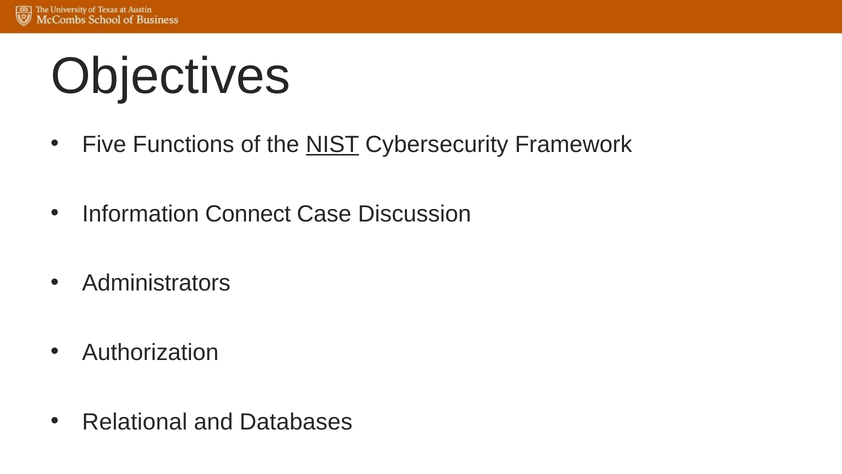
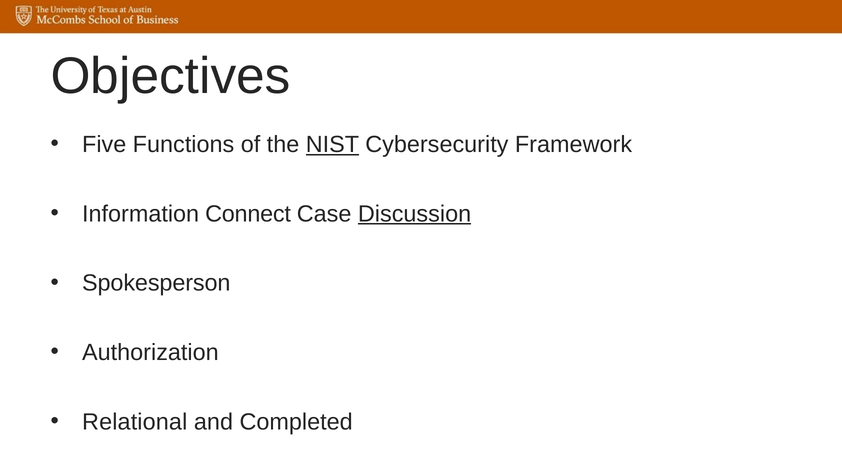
Discussion underline: none -> present
Administrators: Administrators -> Spokesperson
Databases: Databases -> Completed
